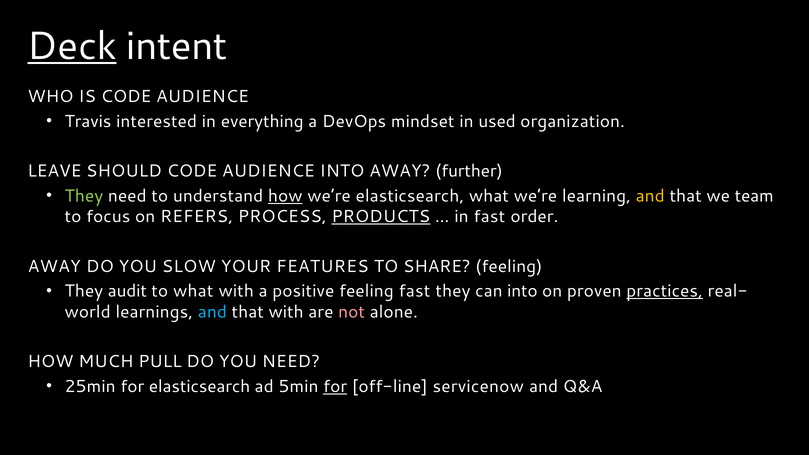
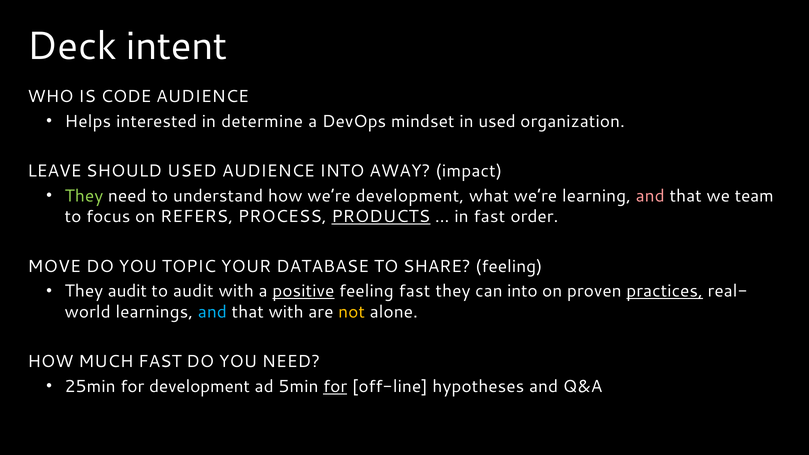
Deck underline: present -> none
Travis: Travis -> Helps
everything: everything -> determine
SHOULD CODE: CODE -> USED
further: further -> impact
how at (285, 196) underline: present -> none
we’re elasticsearch: elasticsearch -> development
and at (650, 196) colour: yellow -> pink
AWAY at (54, 266): AWAY -> MOVE
SLOW: SLOW -> TOPIC
FEATURES: FEATURES -> DATABASE
to what: what -> audit
positive underline: none -> present
not colour: pink -> yellow
MUCH PULL: PULL -> FAST
for elasticsearch: elasticsearch -> development
servicenow: servicenow -> hypotheses
